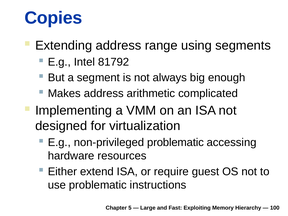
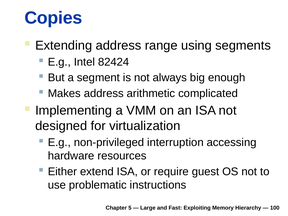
81792: 81792 -> 82424
non-privileged problematic: problematic -> interruption
